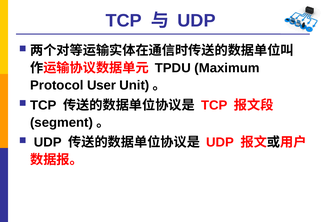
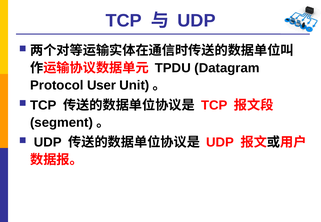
Maximum: Maximum -> Datagram
